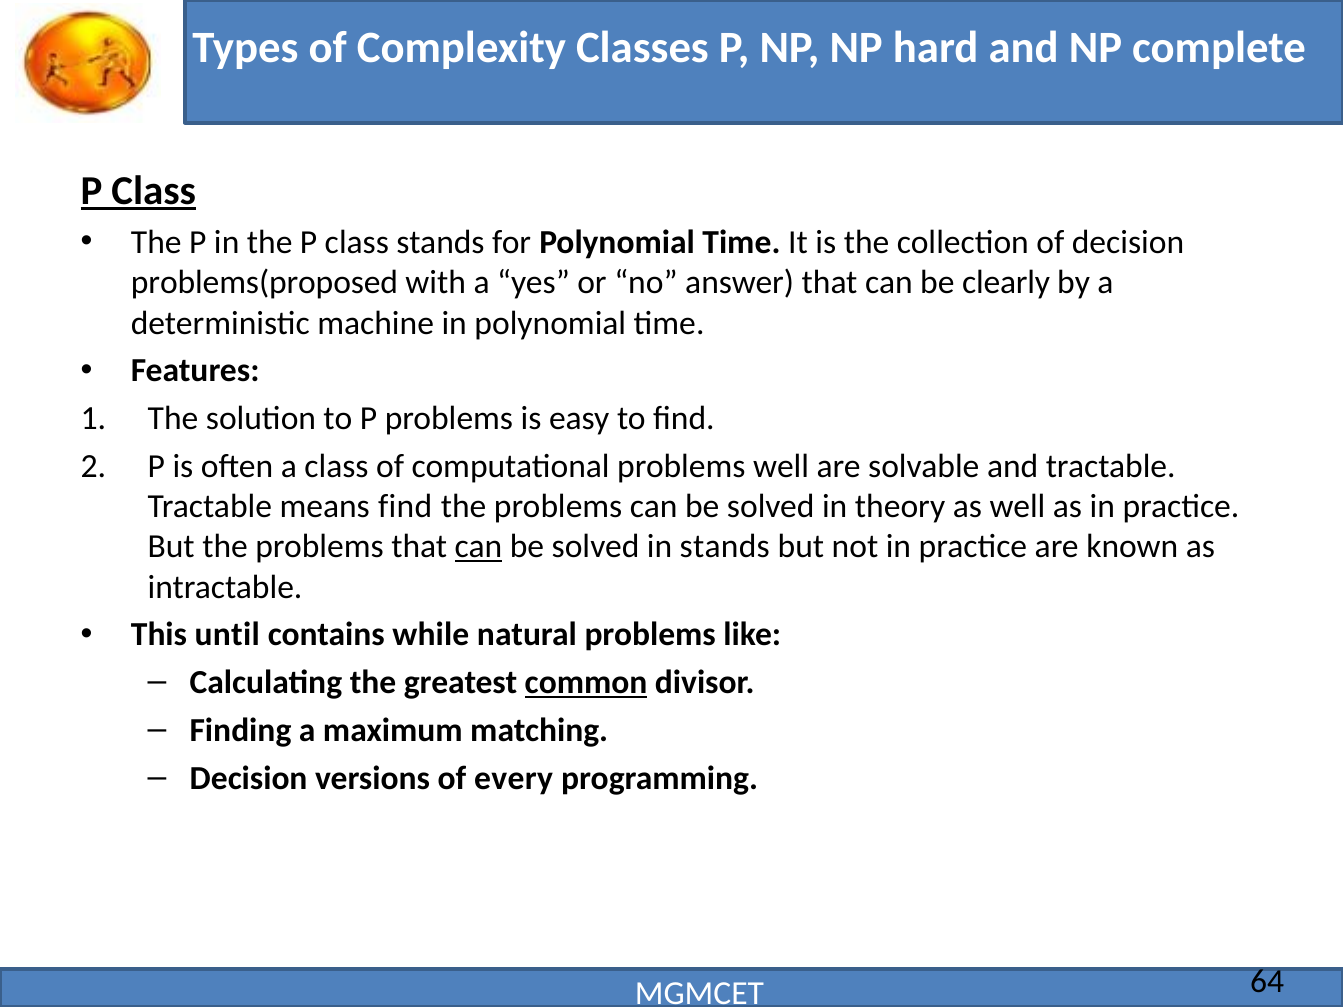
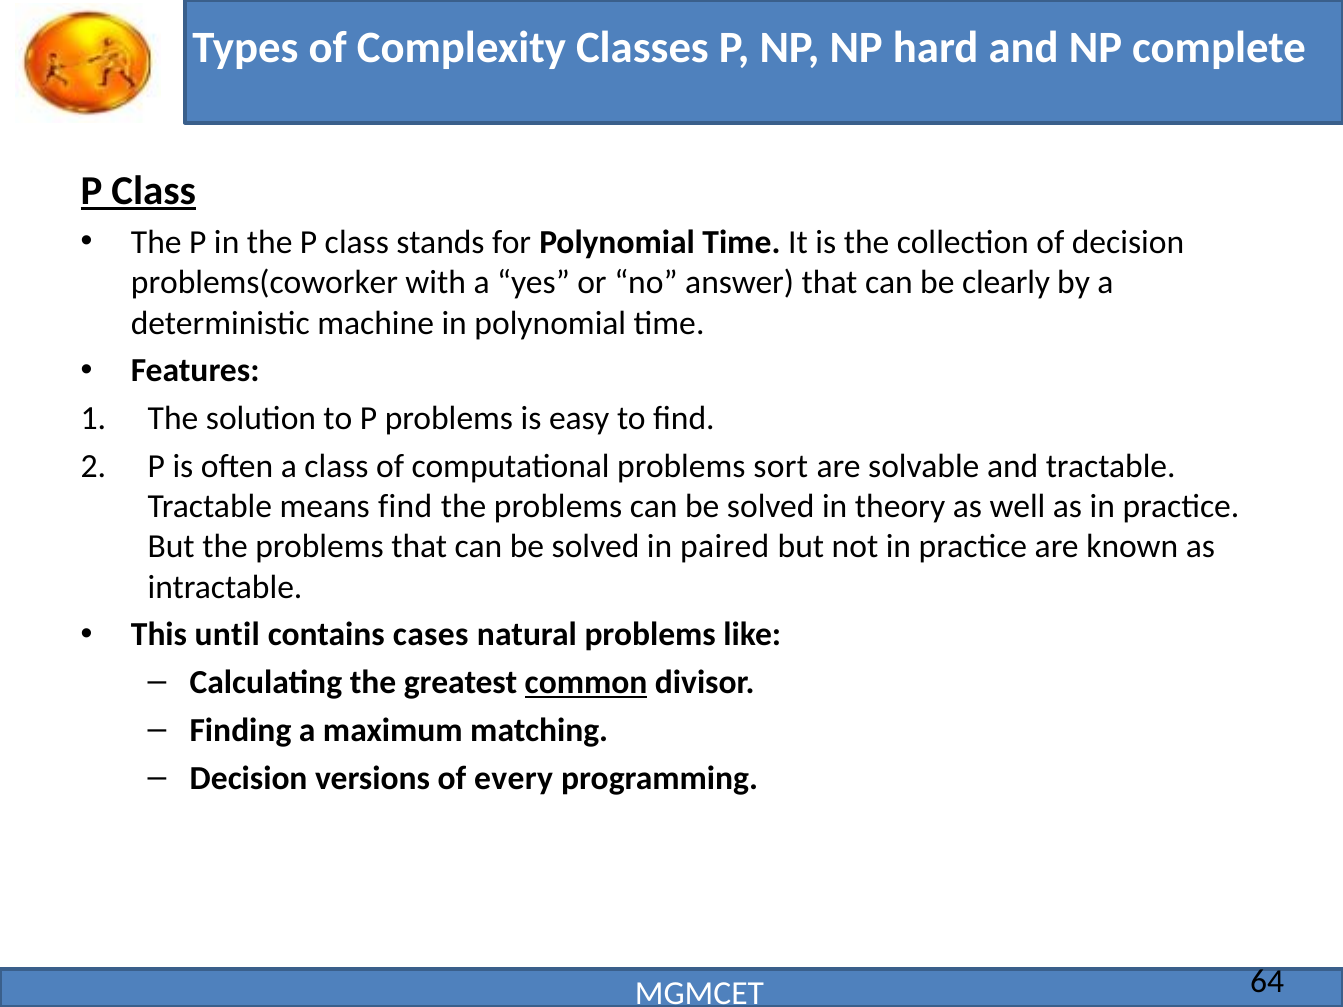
problems(proposed: problems(proposed -> problems(coworker
problems well: well -> sort
can at (478, 547) underline: present -> none
in stands: stands -> paired
while: while -> cases
